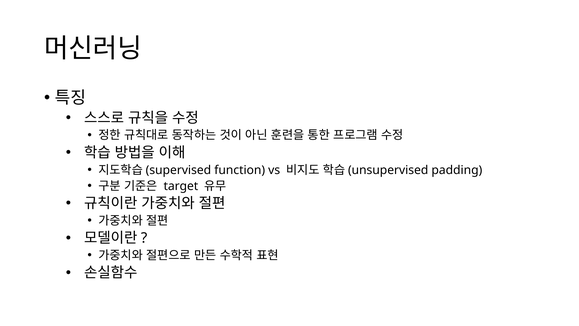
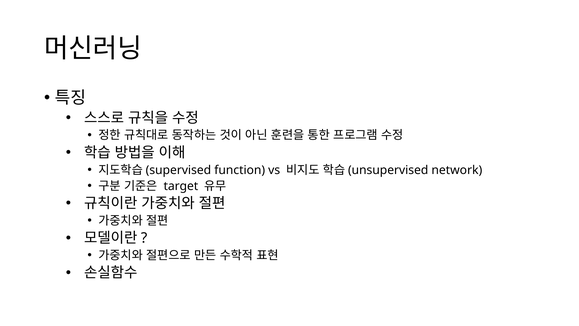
padding: padding -> network
